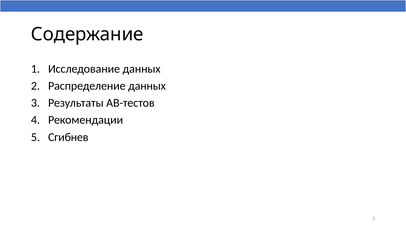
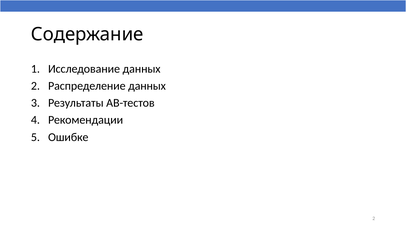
Сгибнев: Сгибнев -> Ошибке
